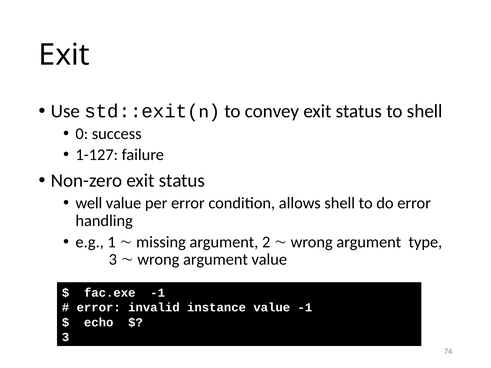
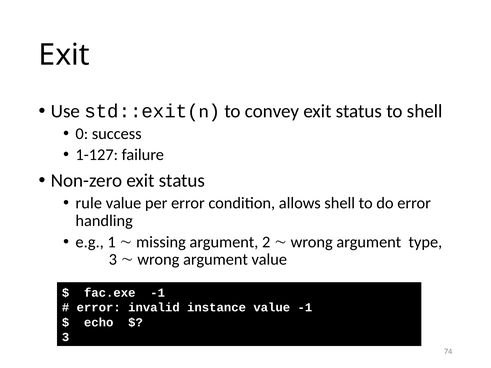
well: well -> rule
